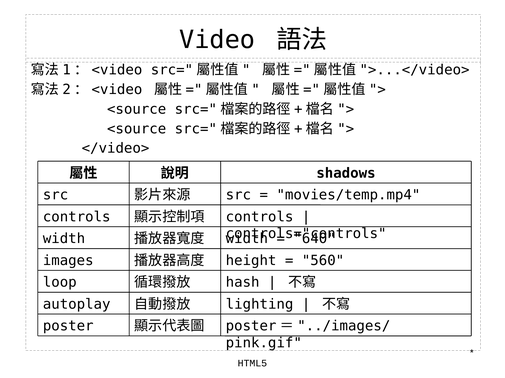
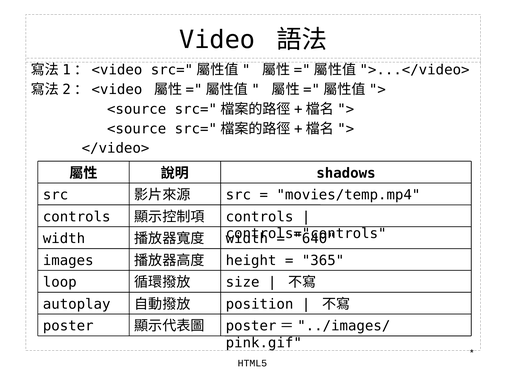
560: 560 -> 365
hash: hash -> size
lighting: lighting -> position
